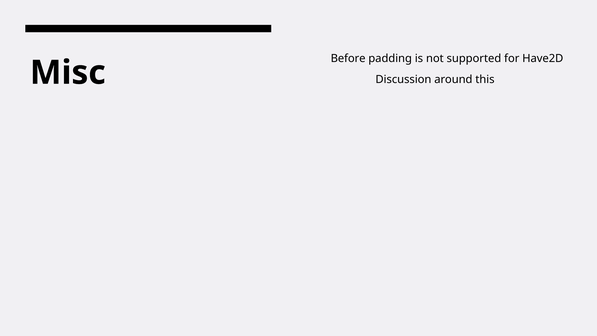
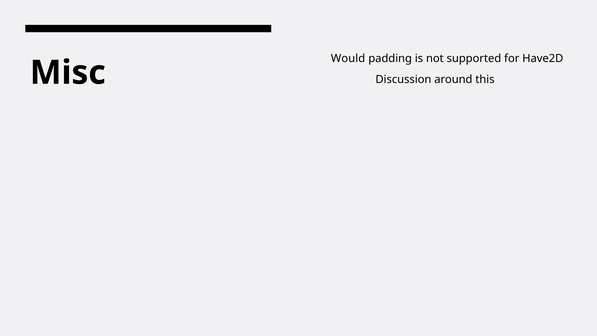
Before: Before -> Would
